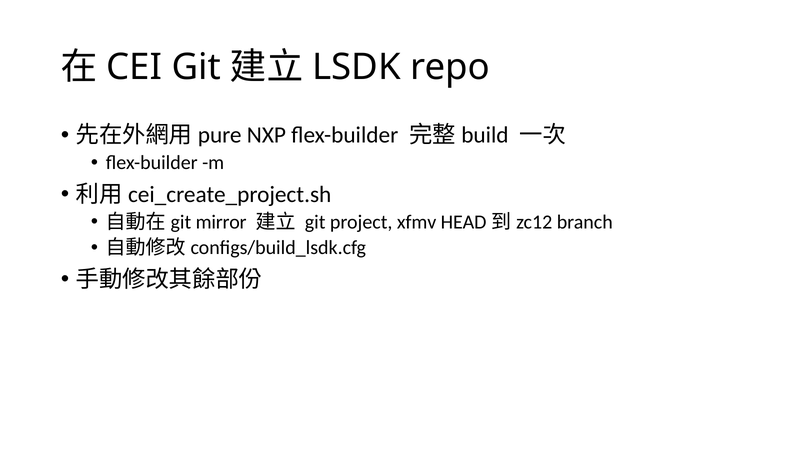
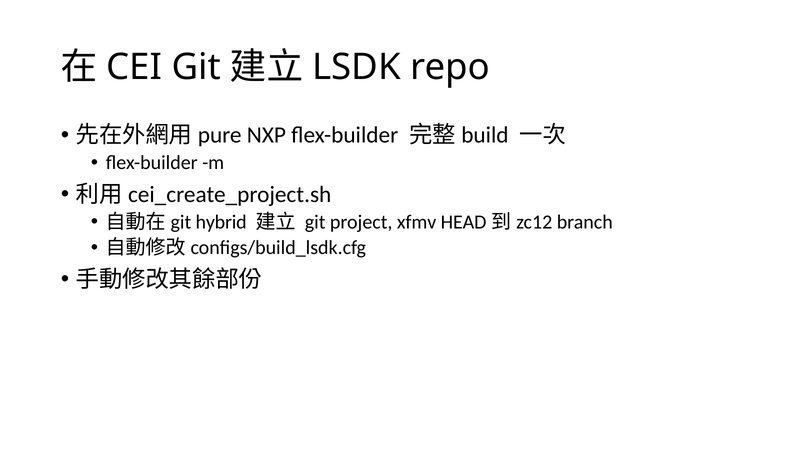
mirror: mirror -> hybrid
